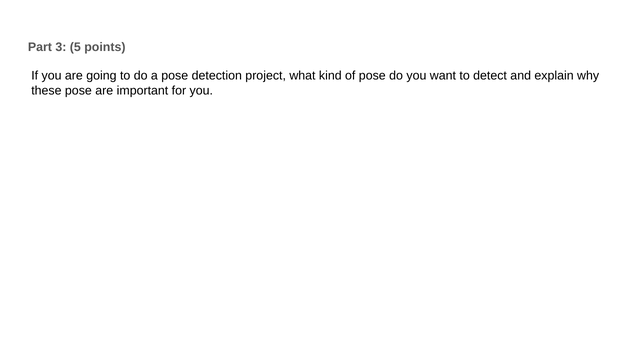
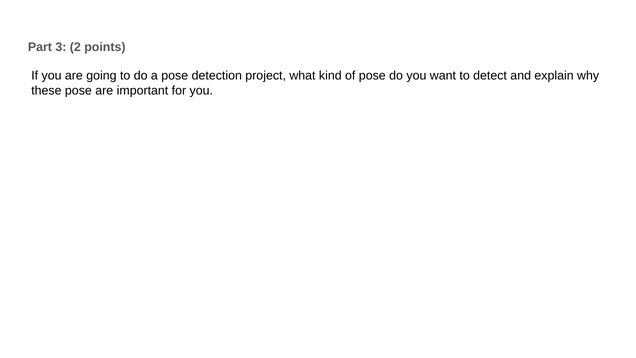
5: 5 -> 2
